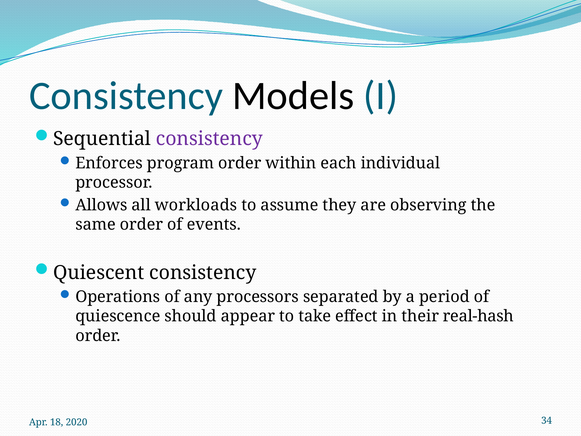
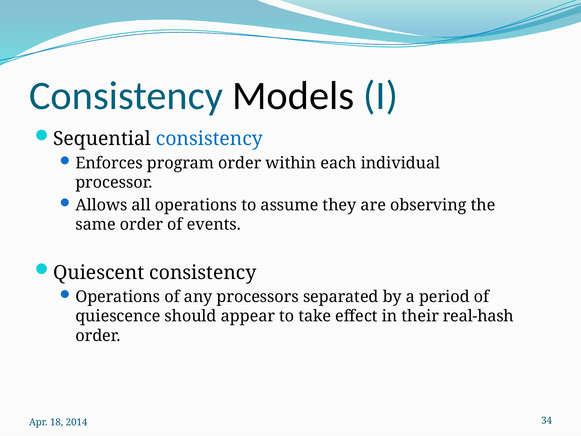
consistency at (209, 139) colour: purple -> blue
all workloads: workloads -> operations
2020: 2020 -> 2014
